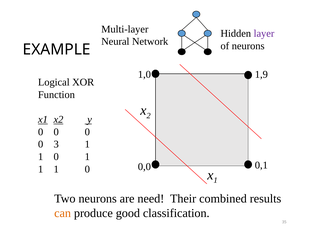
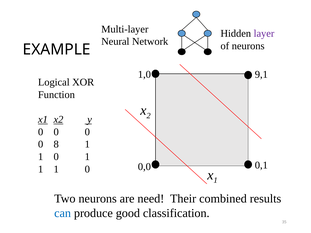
1,9: 1,9 -> 9,1
3: 3 -> 8
can colour: orange -> blue
